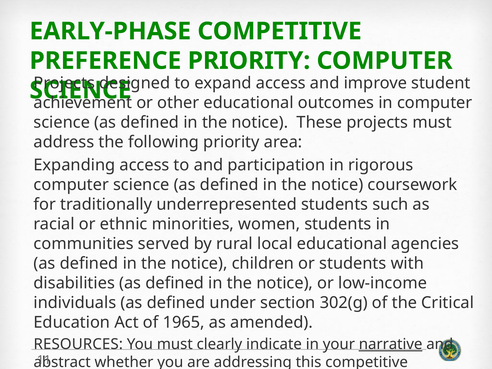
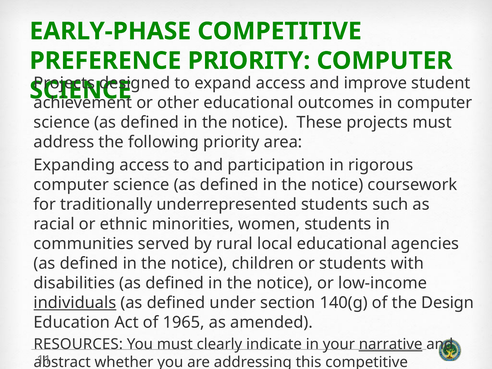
individuals underline: none -> present
302(g: 302(g -> 140(g
Critical: Critical -> Design
